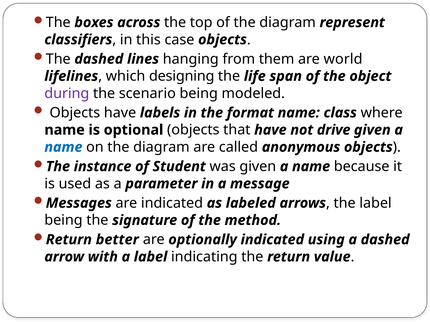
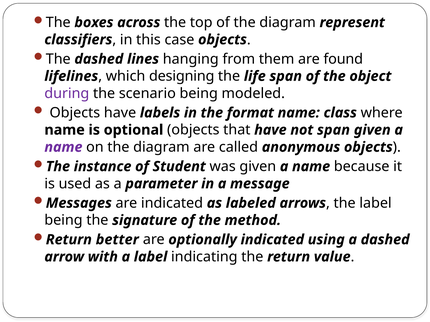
world: world -> found
not drive: drive -> span
name at (63, 147) colour: blue -> purple
